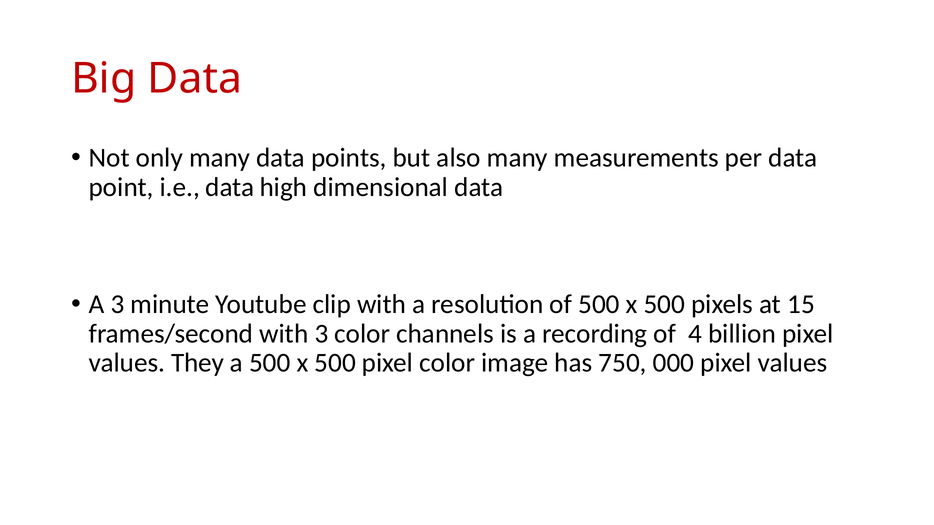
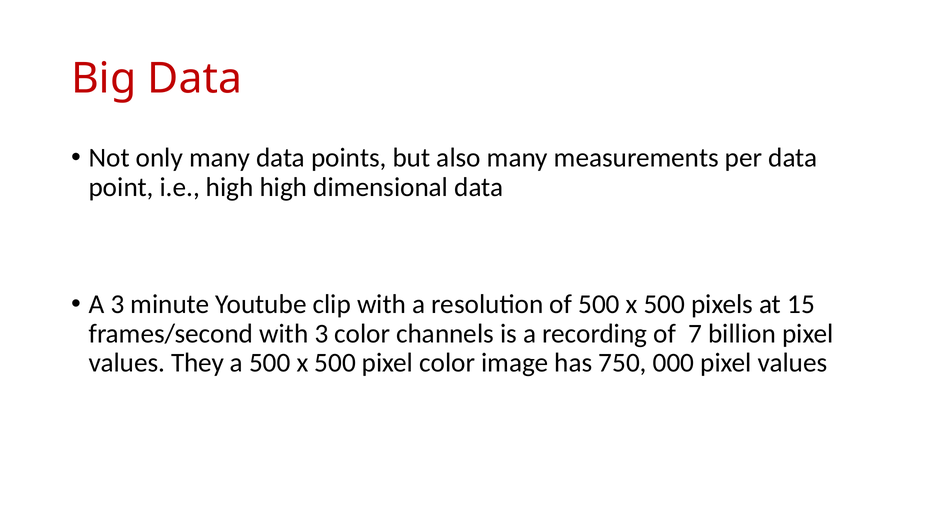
i.e data: data -> high
4: 4 -> 7
